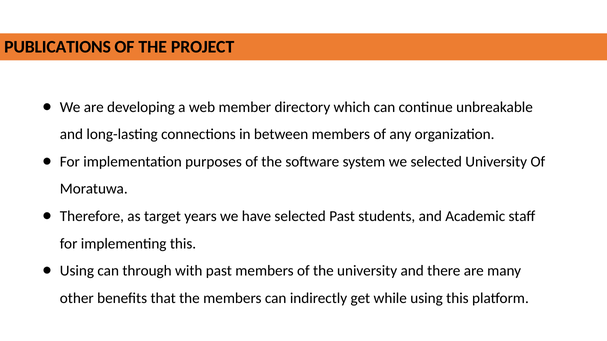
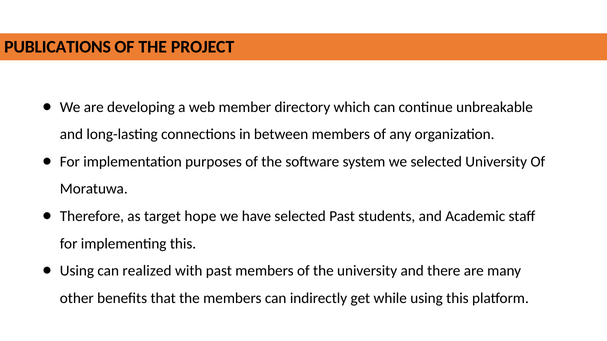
years: years -> hope
through: through -> realized
